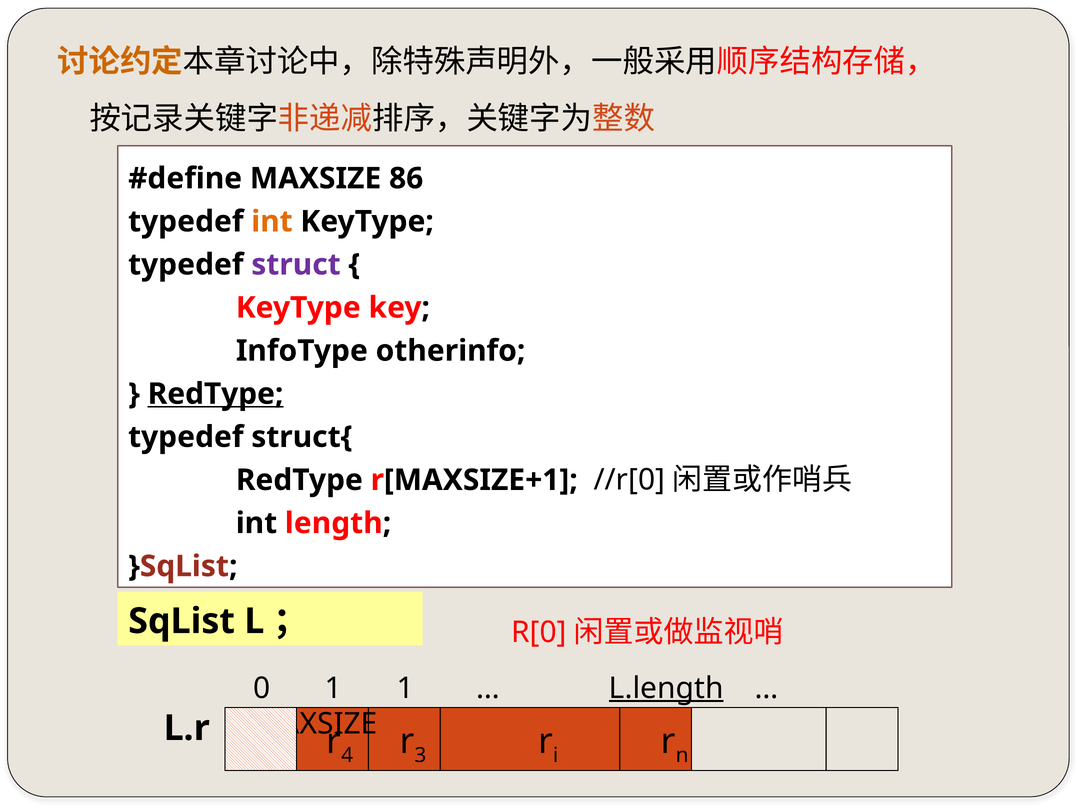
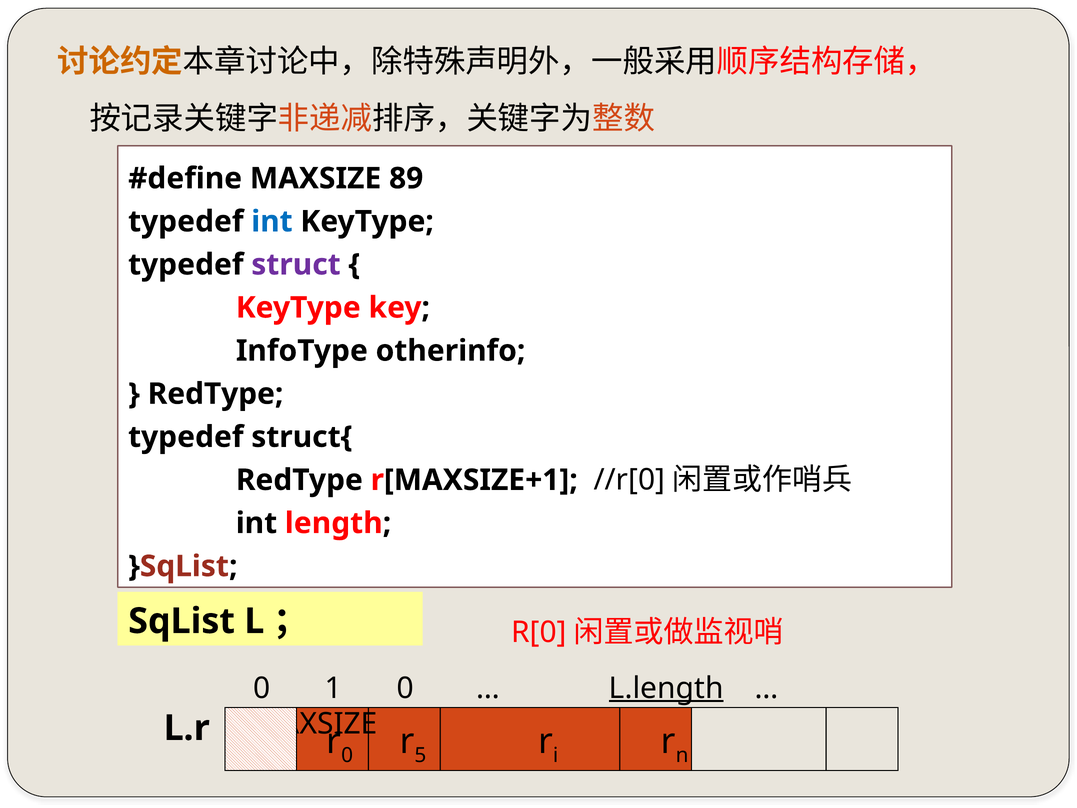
86: 86 -> 89
int at (272, 221) colour: orange -> blue
RedType at (216, 394) underline: present -> none
1 1: 1 -> 0
4 at (347, 755): 4 -> 0
3: 3 -> 5
